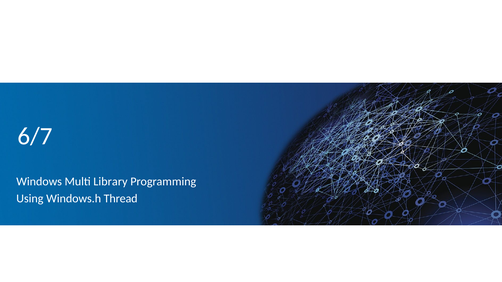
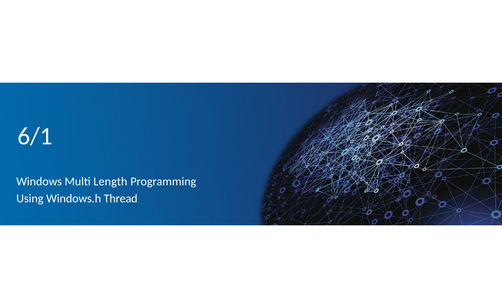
6/7: 6/7 -> 6/1
Library: Library -> Length
